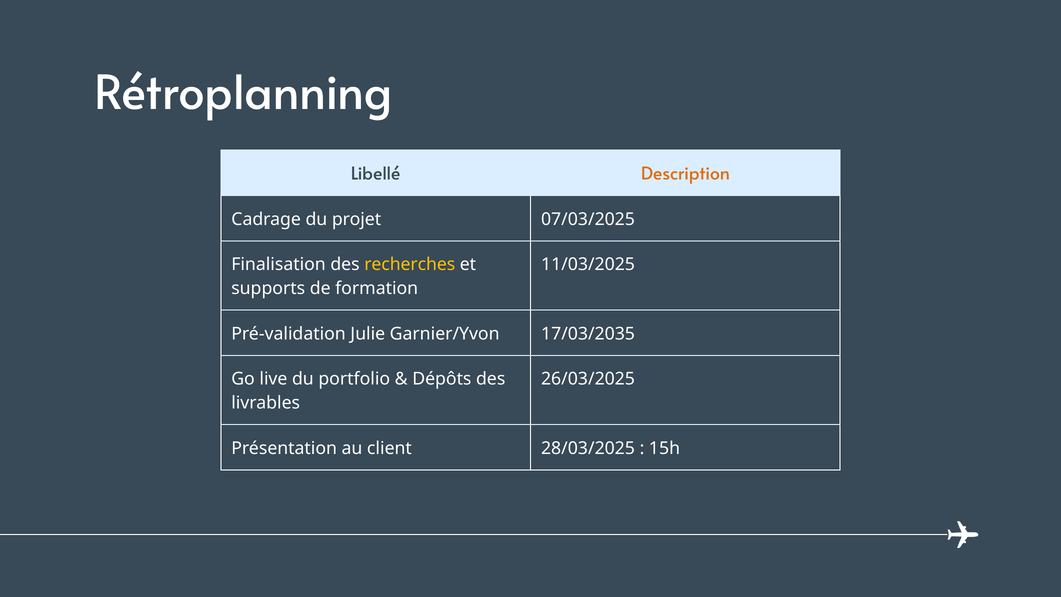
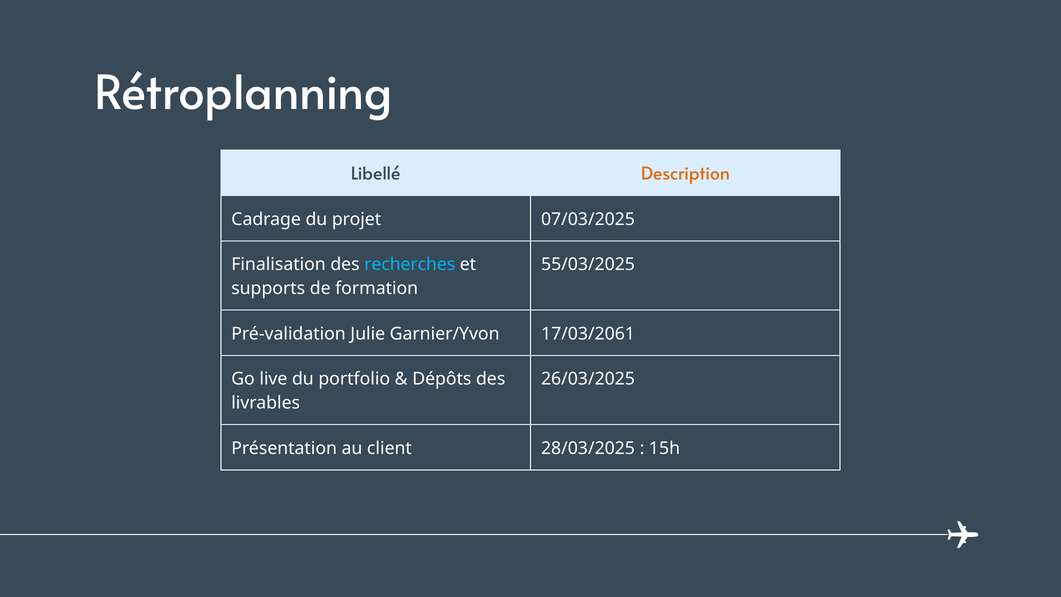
recherches colour: yellow -> light blue
11/03/2025: 11/03/2025 -> 55/03/2025
17/03/2035: 17/03/2035 -> 17/03/2061
